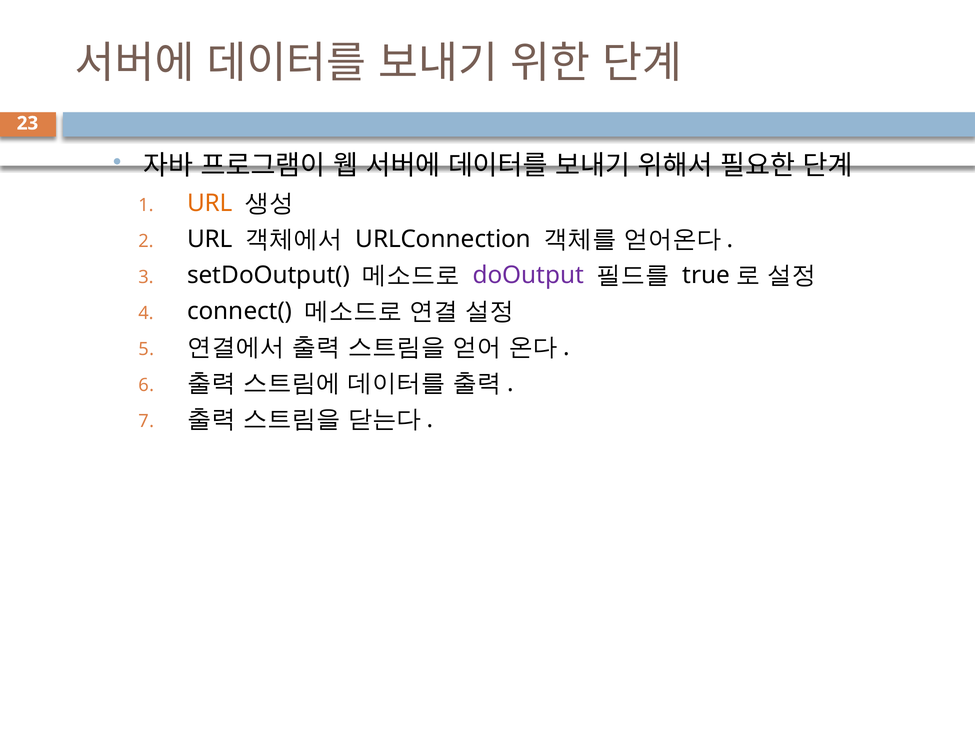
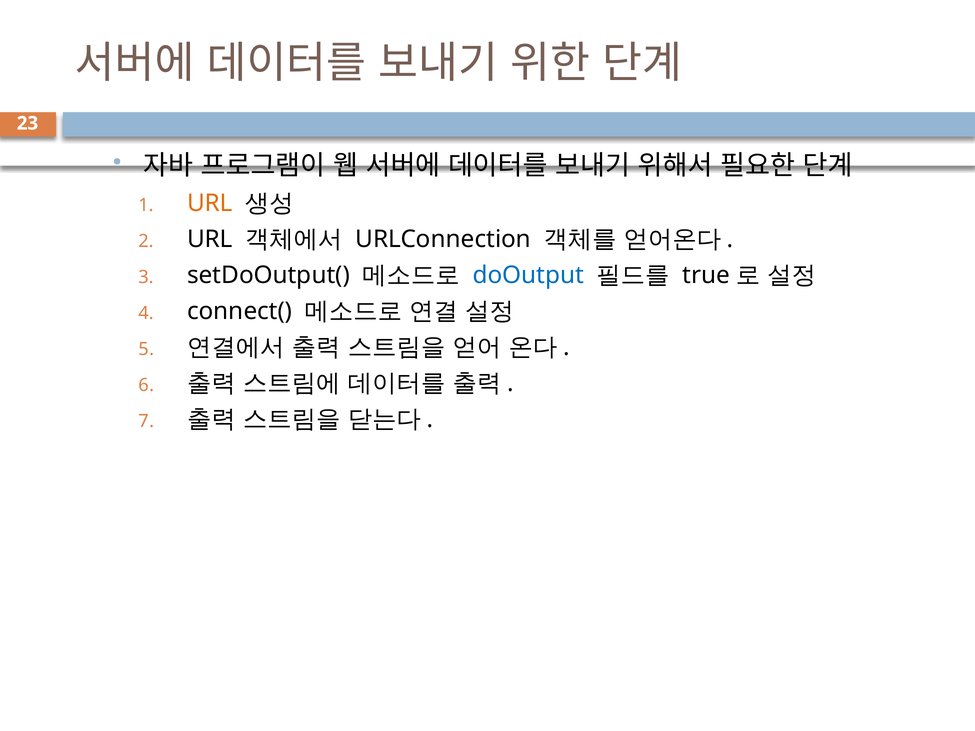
doOutput colour: purple -> blue
